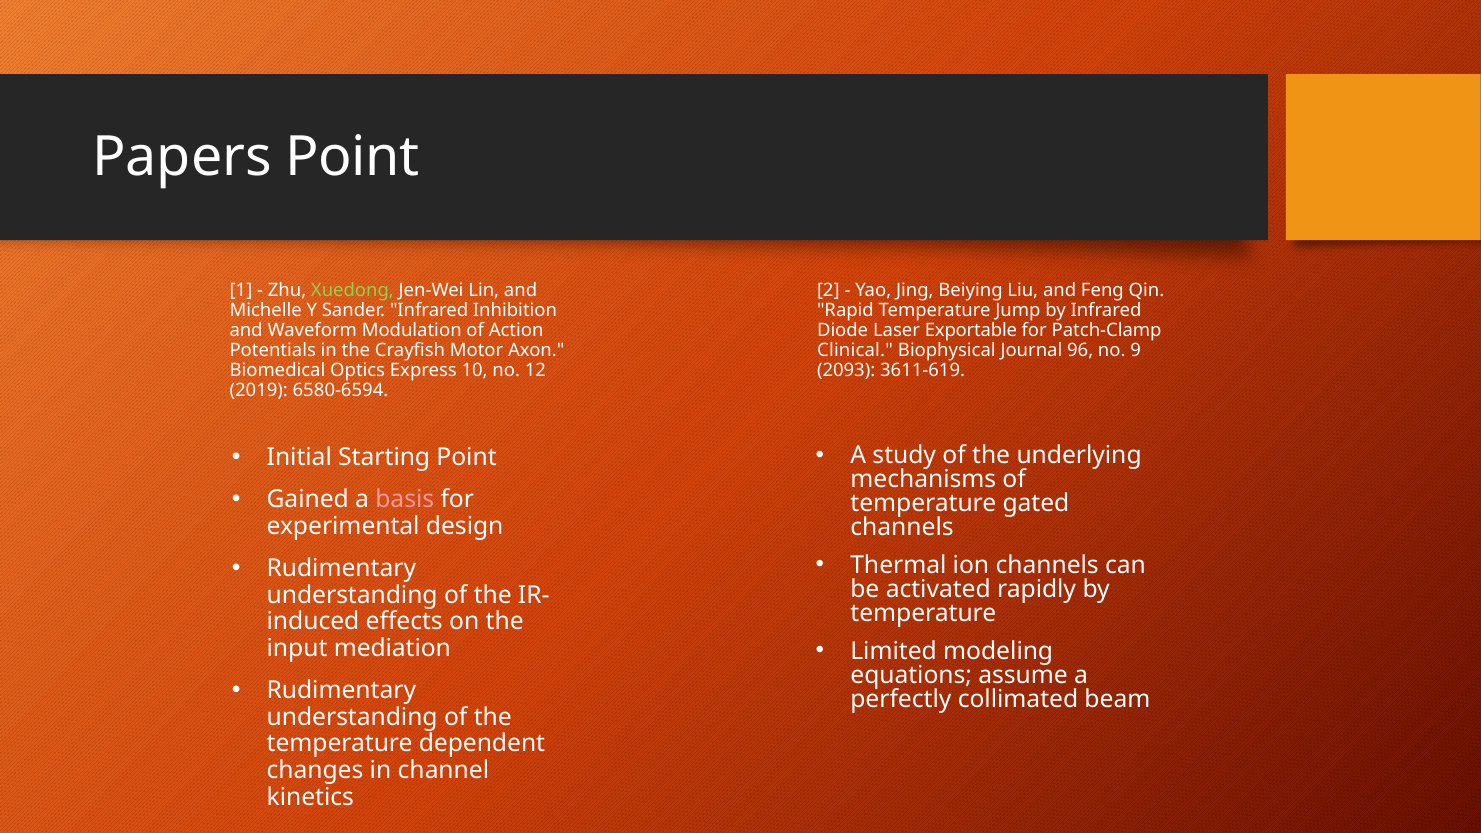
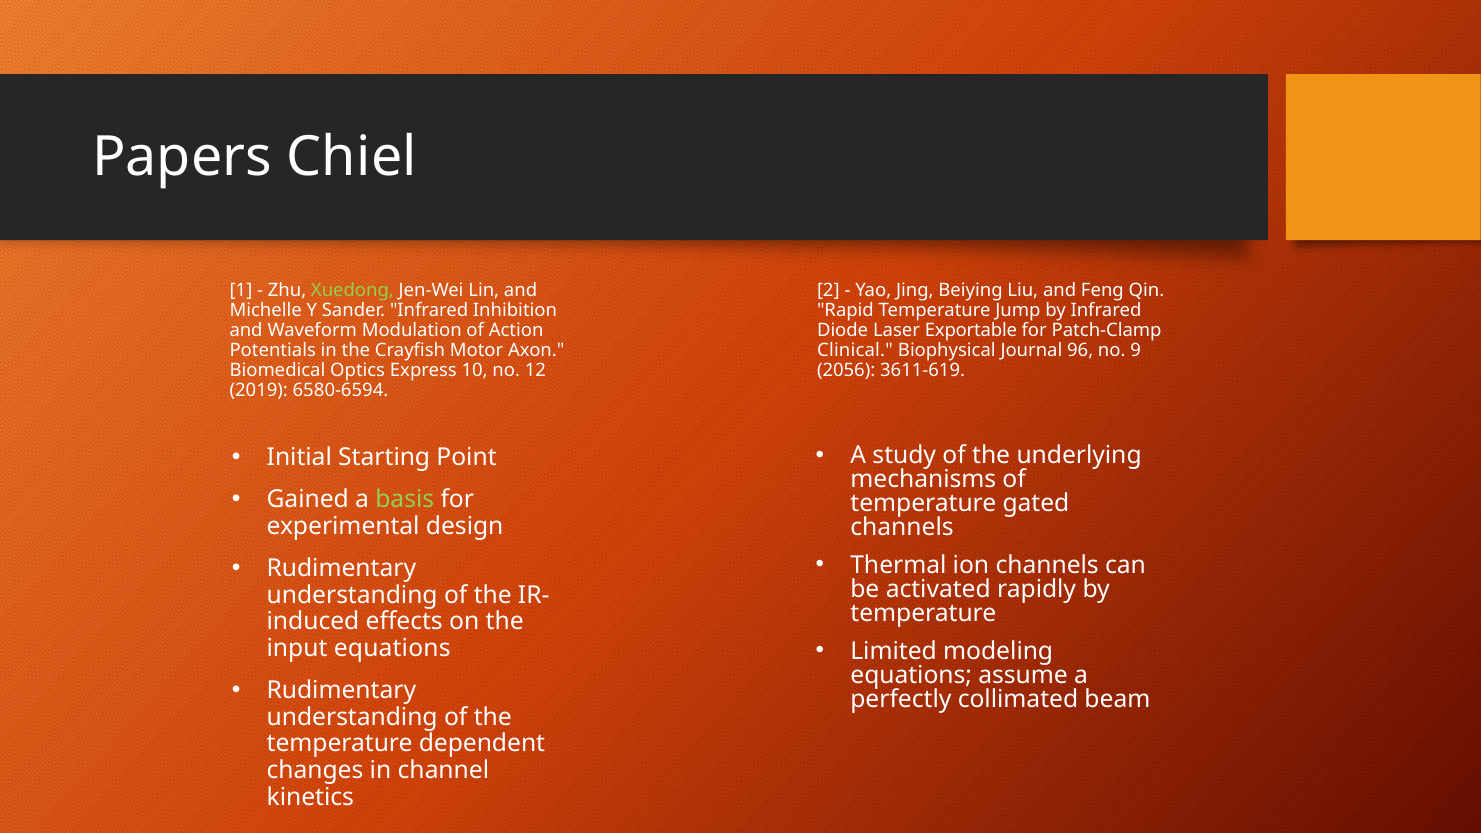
Papers Point: Point -> Chiel
2093: 2093 -> 2056
basis colour: pink -> light green
input mediation: mediation -> equations
